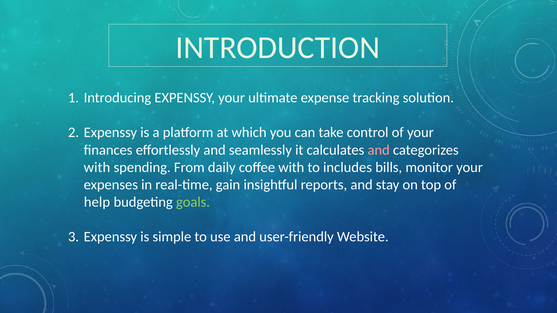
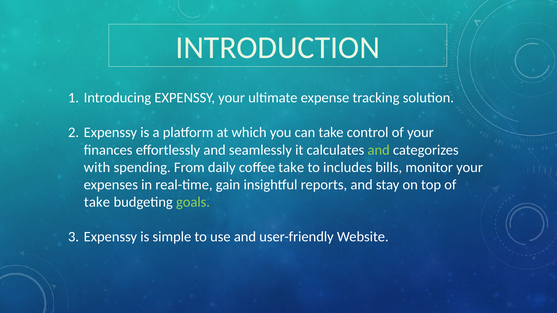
and at (379, 150) colour: pink -> light green
coffee with: with -> take
help at (97, 202): help -> take
